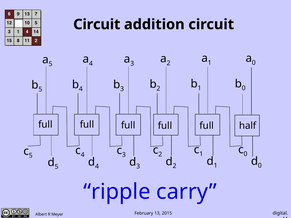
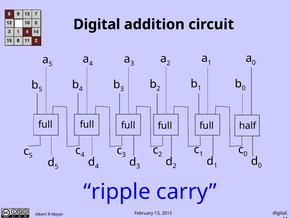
Circuit at (97, 24): Circuit -> Digital
